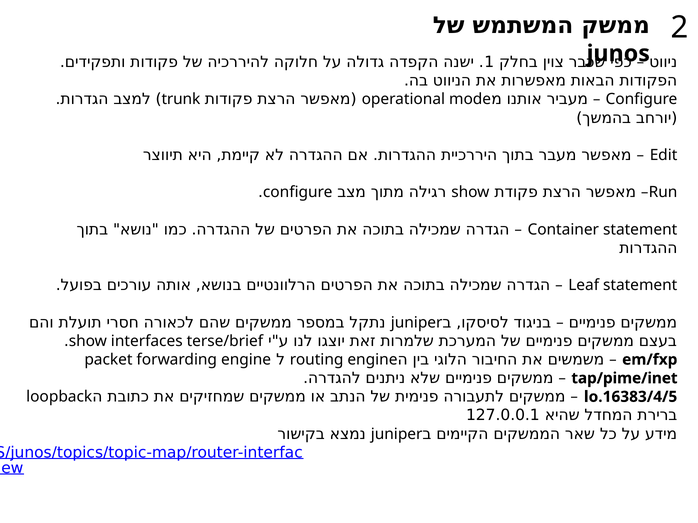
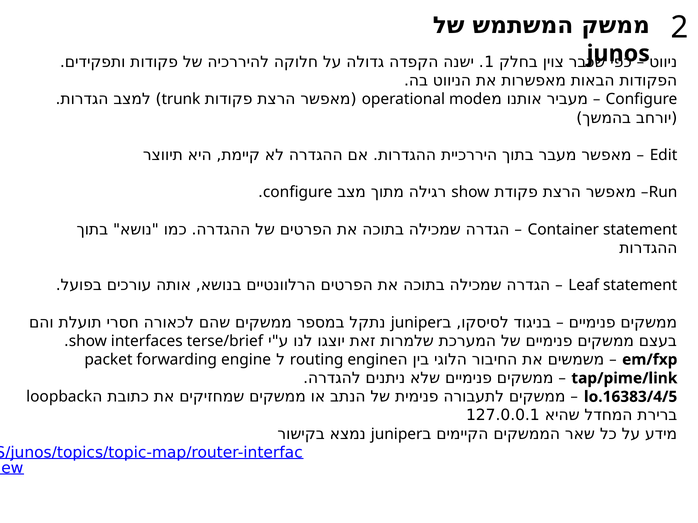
tap/pime/inet: tap/pime/inet -> tap/pime/link
